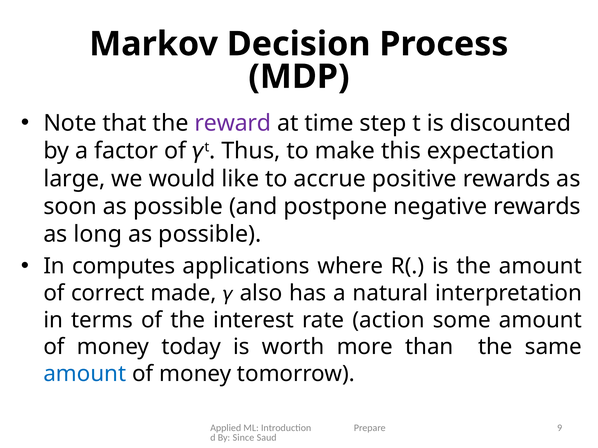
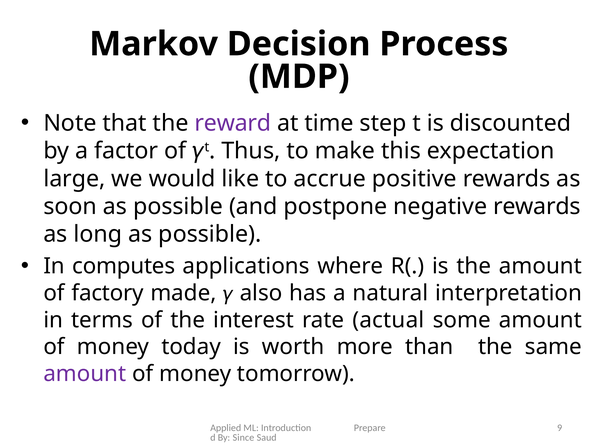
correct: correct -> factory
action: action -> actual
amount at (85, 374) colour: blue -> purple
